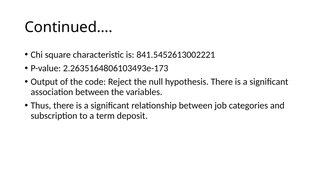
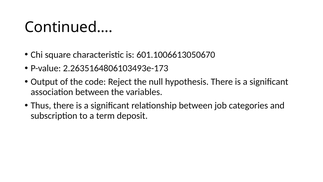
841.5452613002221: 841.5452613002221 -> 601.1006613050670
